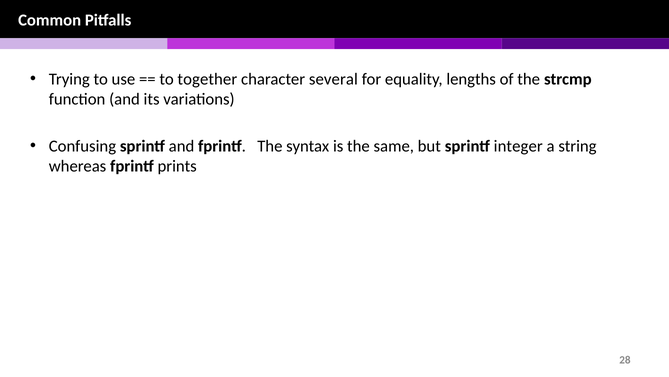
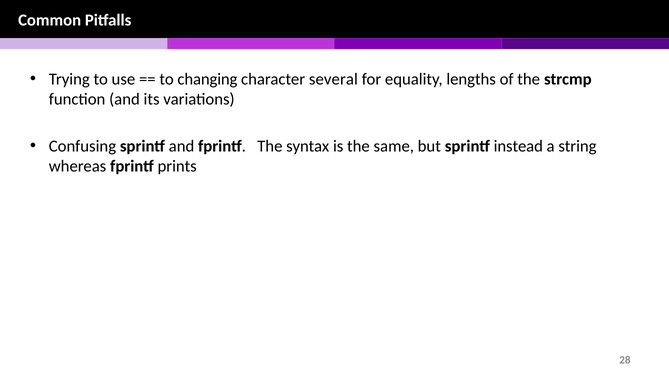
together: together -> changing
integer: integer -> instead
